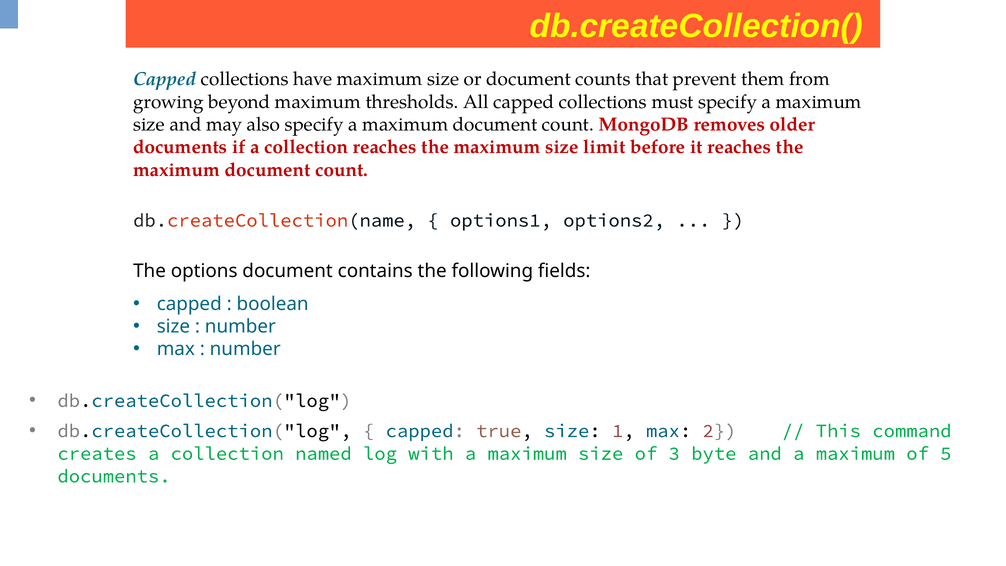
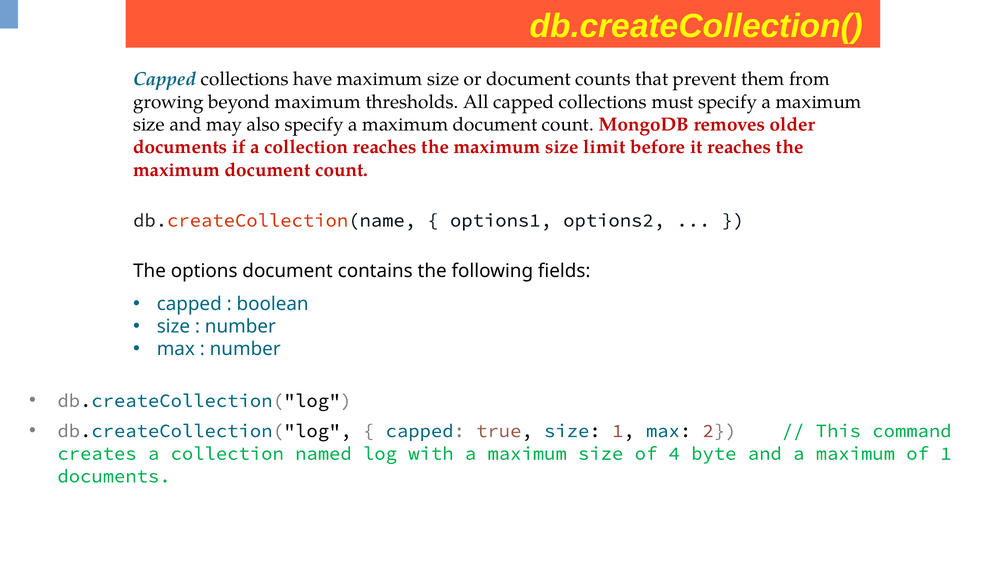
3: 3 -> 4
of 5: 5 -> 1
